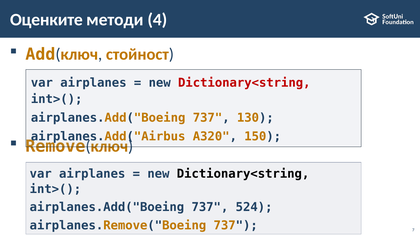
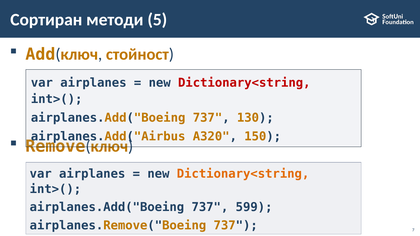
Оценките: Оценките -> Сортиран
4: 4 -> 5
Dictionary<string at (243, 174) colour: black -> orange
524: 524 -> 599
